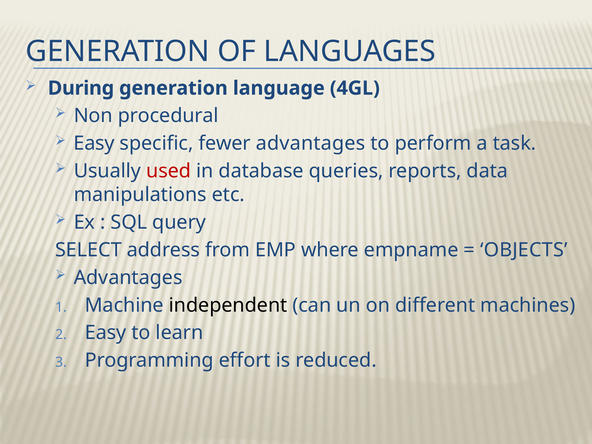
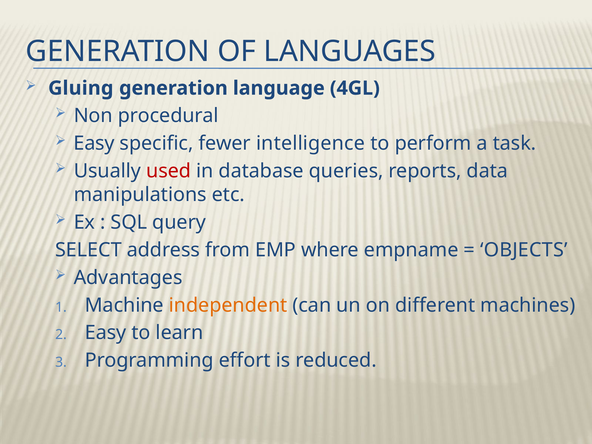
During: During -> Gluing
fewer advantages: advantages -> intelligence
independent colour: black -> orange
